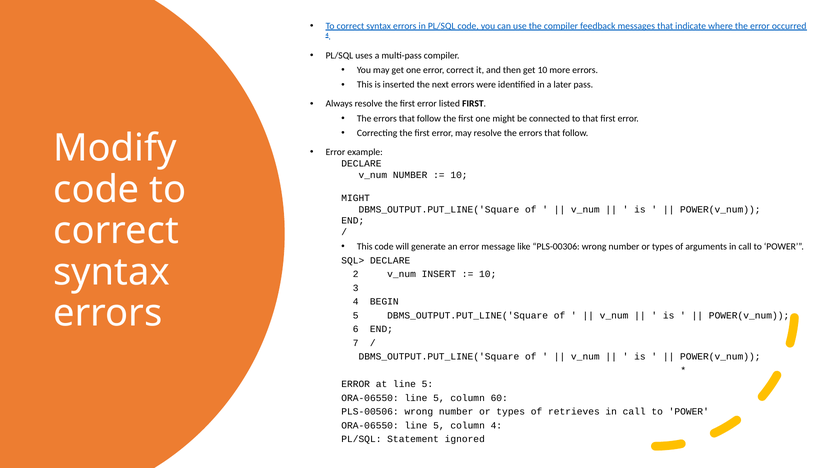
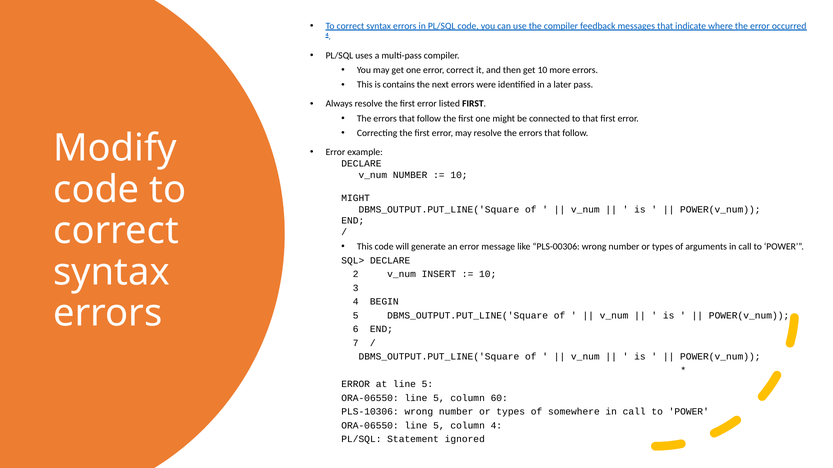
inserted: inserted -> contains
PLS-00506: PLS-00506 -> PLS-10306
retrieves: retrieves -> somewhere
